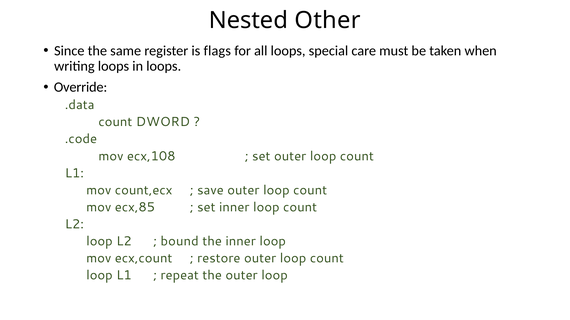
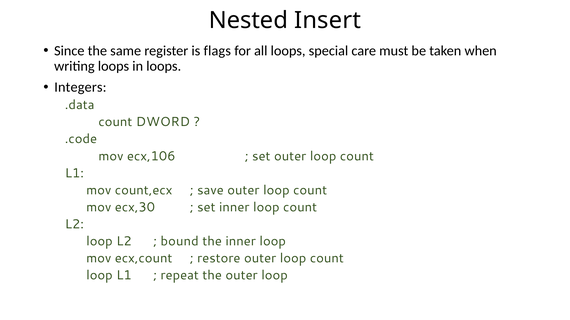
Other: Other -> Insert
Override: Override -> Integers
ecx,108: ecx,108 -> ecx,106
ecx,85: ecx,85 -> ecx,30
